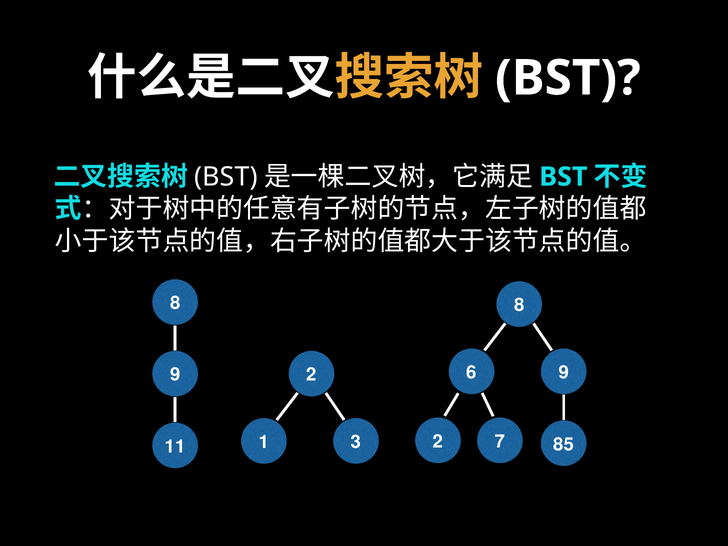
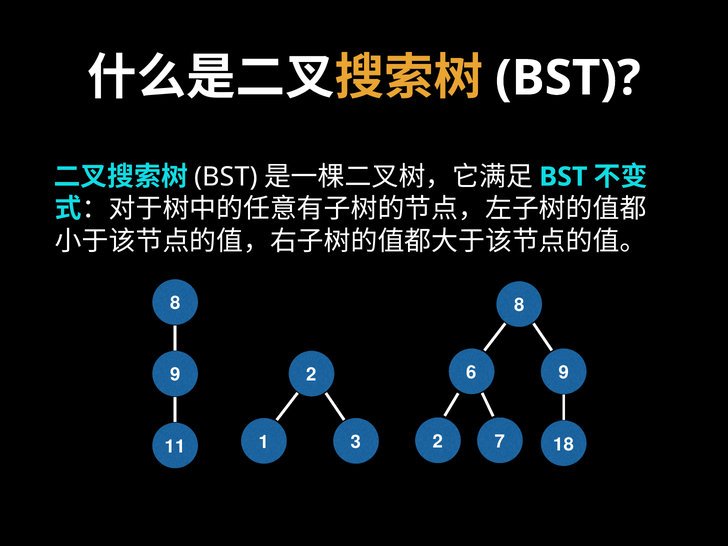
85: 85 -> 18
